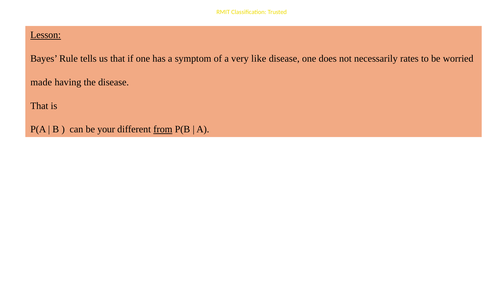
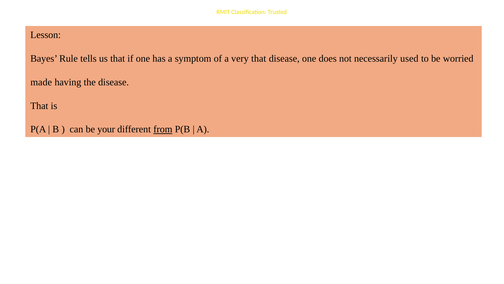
Lesson underline: present -> none
very like: like -> that
rates: rates -> used
